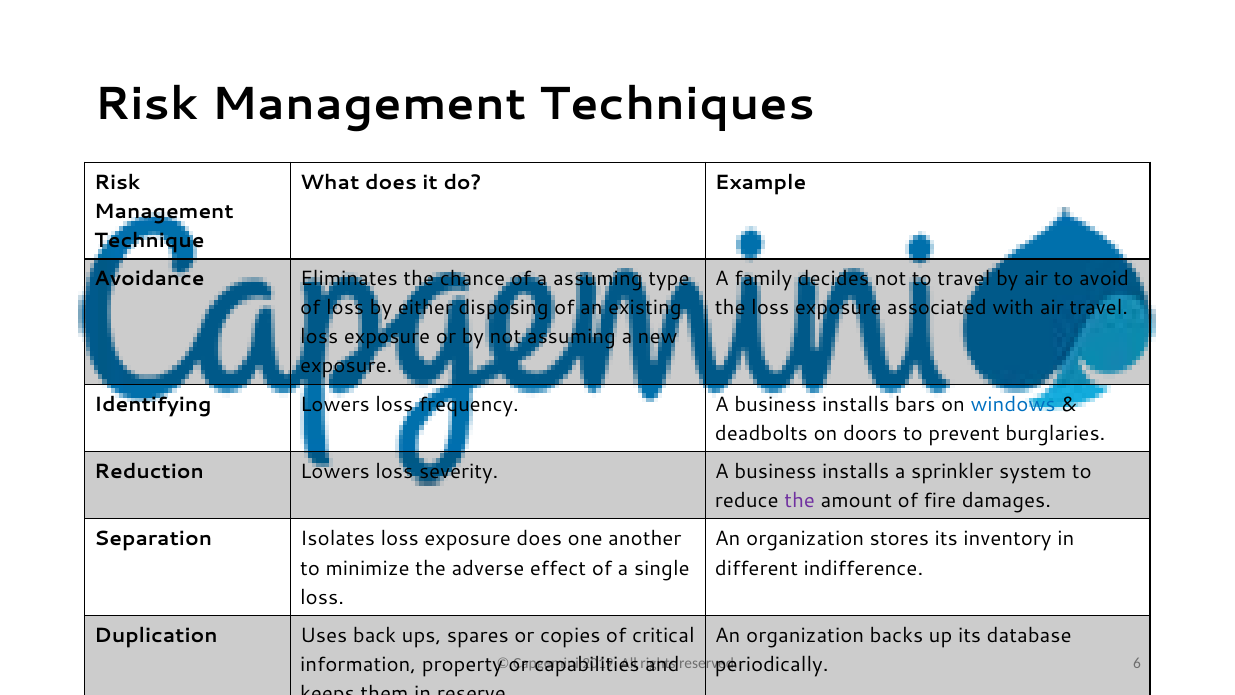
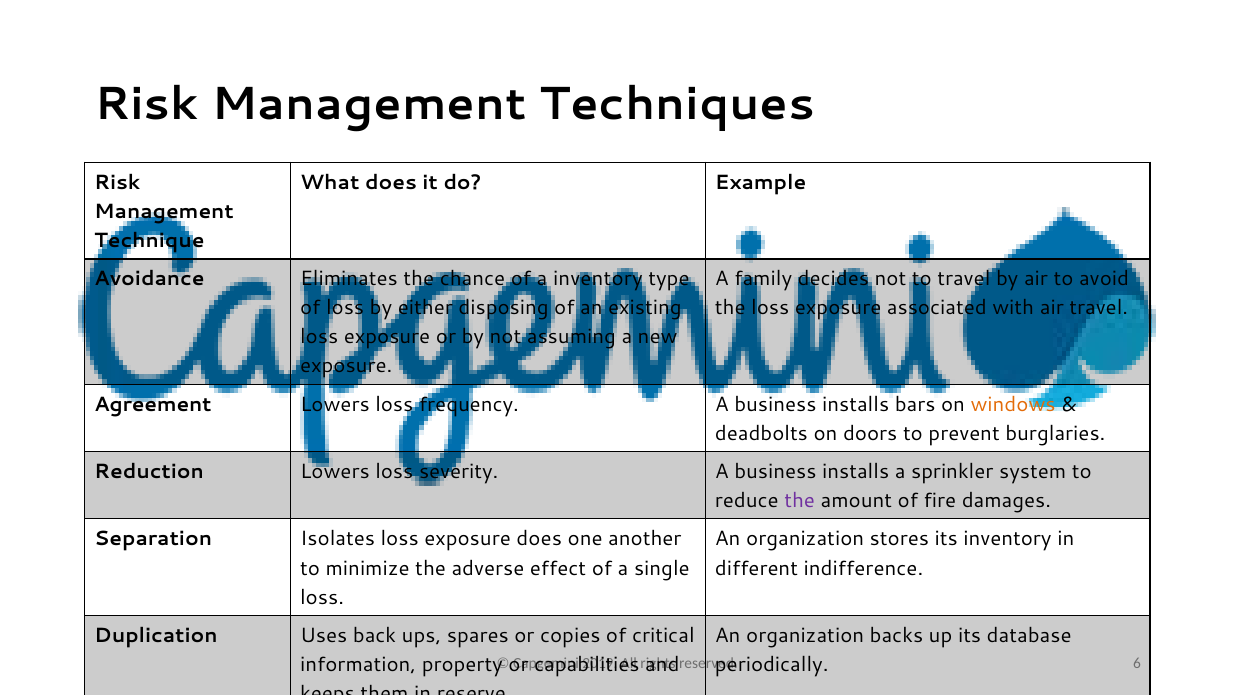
a assuming: assuming -> inventory
Identifying: Identifying -> Agreement
windows colour: blue -> orange
